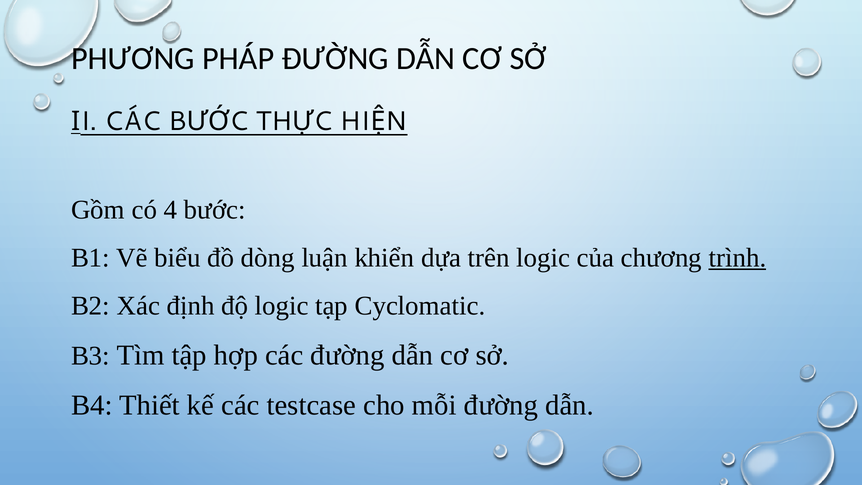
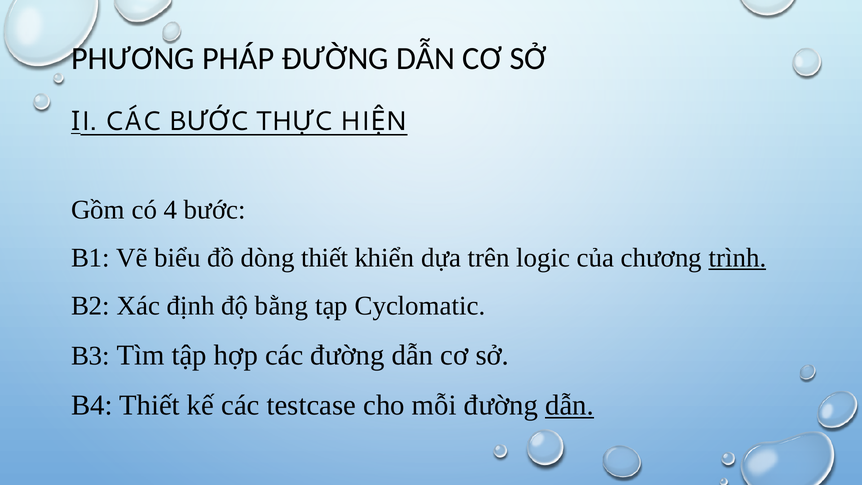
dòng luận: luận -> thiết
độ logic: logic -> bằng
dẫn at (570, 405) underline: none -> present
